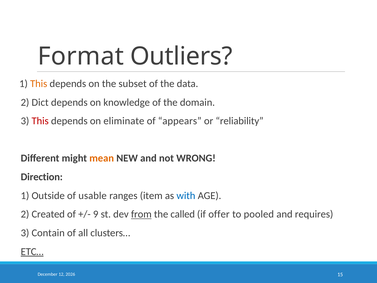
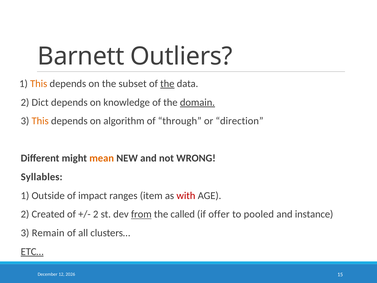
Format: Format -> Barnett
the at (167, 84) underline: none -> present
domain underline: none -> present
This at (40, 121) colour: red -> orange
eliminate: eliminate -> algorithm
appears: appears -> through
reliability: reliability -> direction
Direction: Direction -> Syllables
usable: usable -> impact
with colour: blue -> red
9 at (96, 214): 9 -> 2
requires: requires -> instance
Contain: Contain -> Remain
